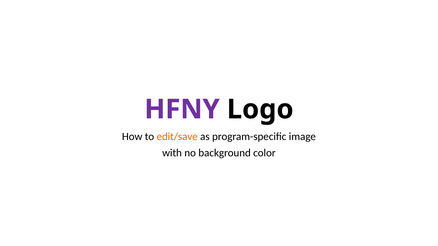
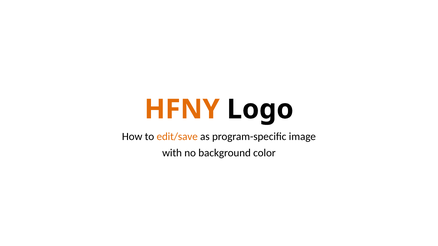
HFNY colour: purple -> orange
